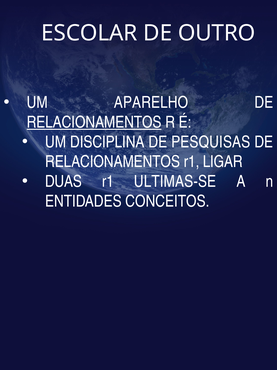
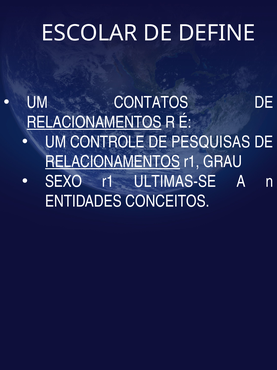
OUTRO: OUTRO -> DEFINE
APARELHO: APARELHO -> CONTATOS
DISCIPLINA: DISCIPLINA -> CONTROLE
RELACIONAMENTOS at (113, 161) underline: none -> present
LIGAR: LIGAR -> GRAU
DUAS: DUAS -> SEXO
